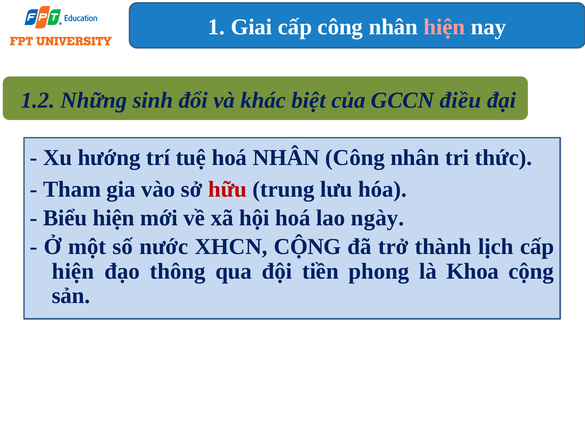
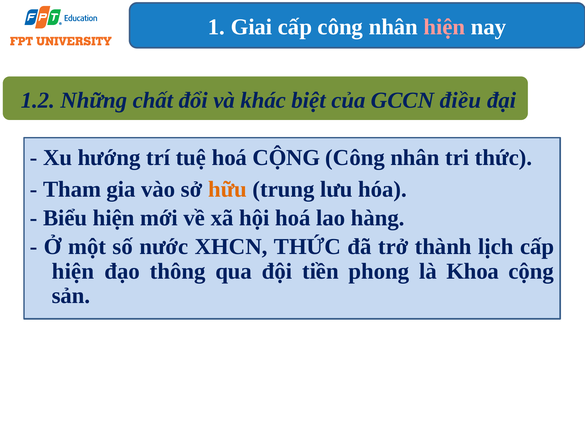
sinh: sinh -> chất
hoá NHÂN: NHÂN -> CỘNG
hữu colour: red -> orange
ngày: ngày -> hàng
XHCN CỘNG: CỘNG -> THỨC
